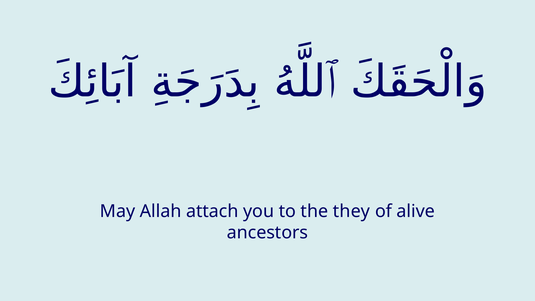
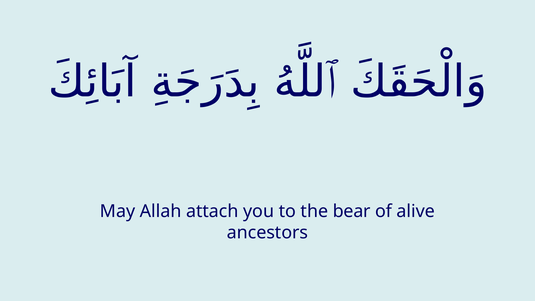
they: they -> bear
